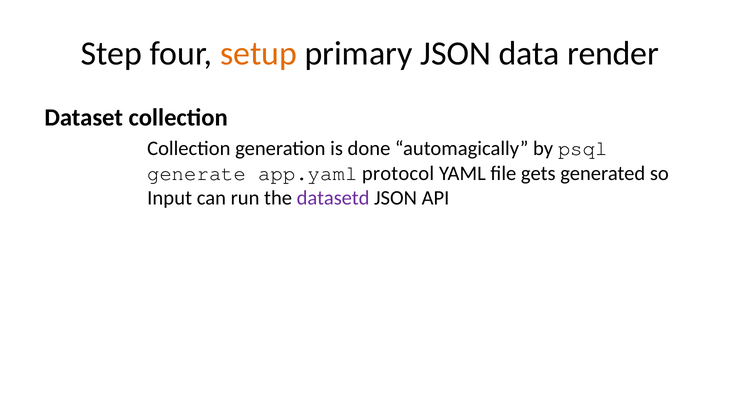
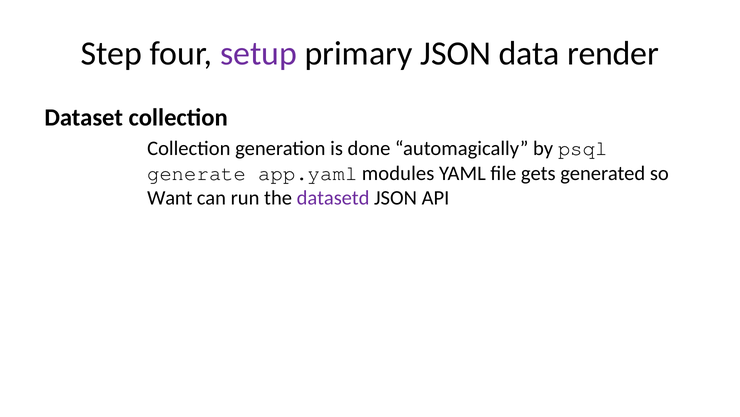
setup colour: orange -> purple
protocol: protocol -> modules
Input: Input -> Want
